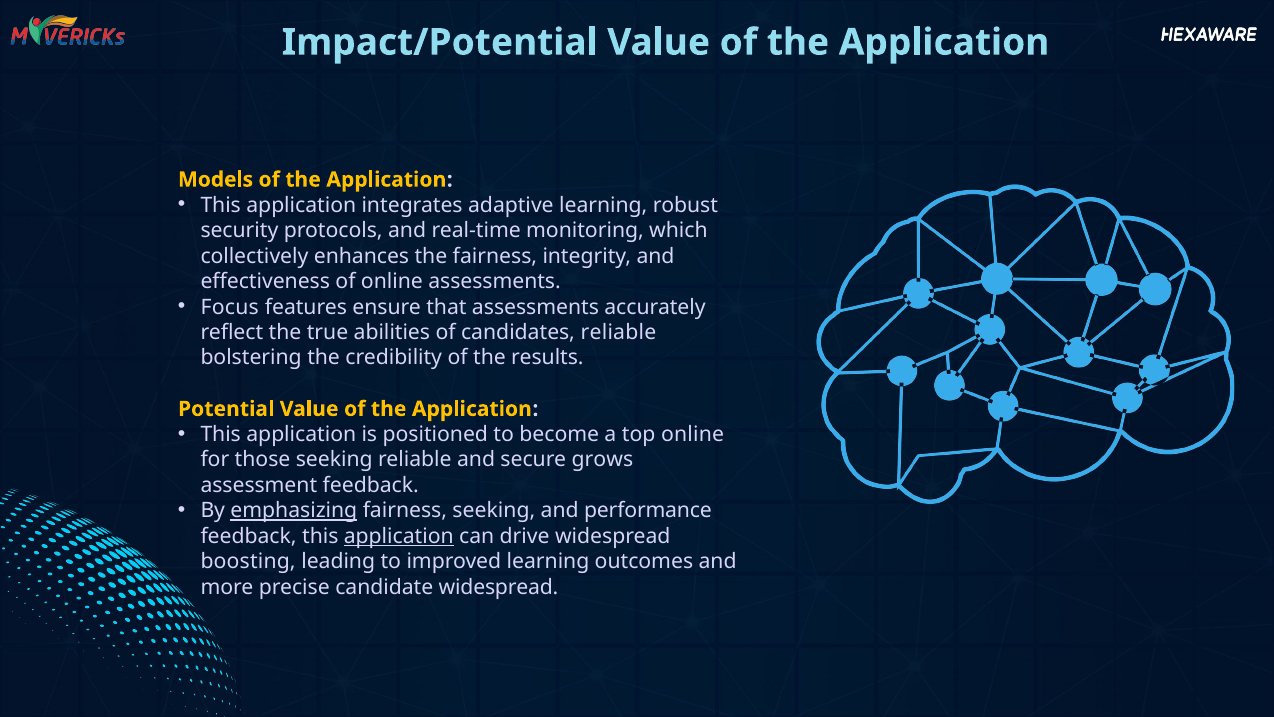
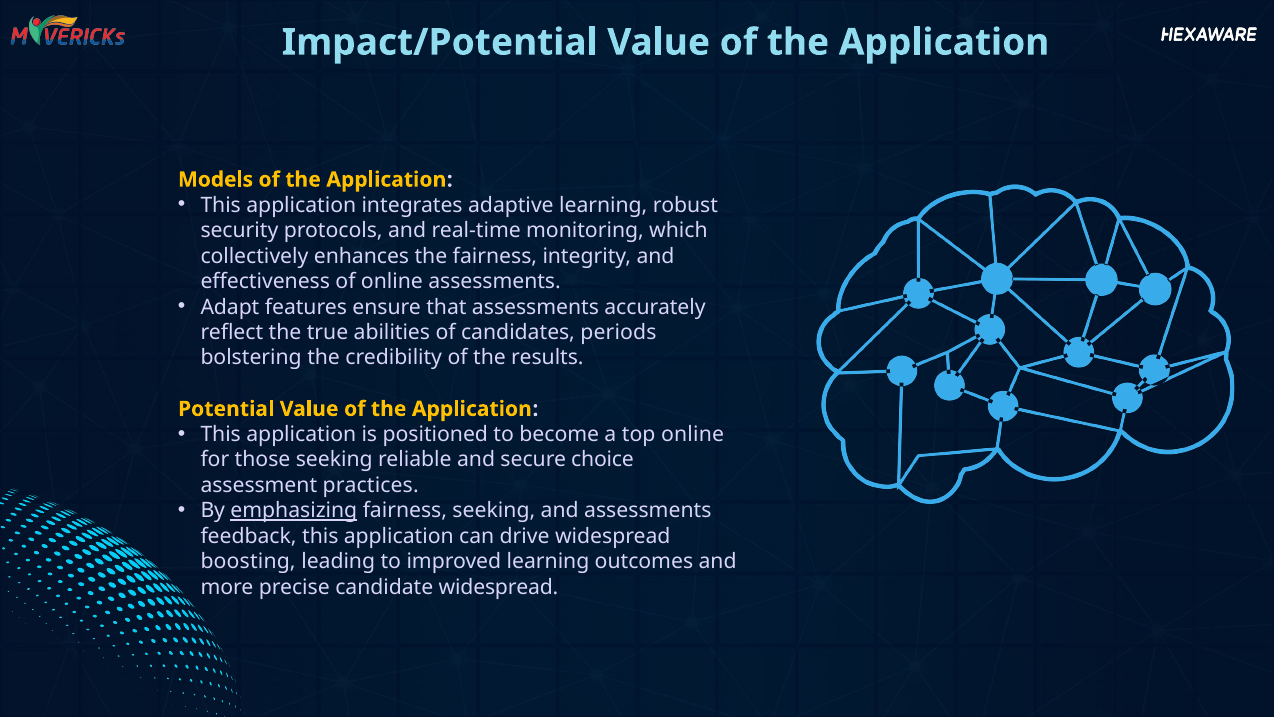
Focus: Focus -> Adapt
candidates reliable: reliable -> periods
grows: grows -> choice
assessment feedback: feedback -> practices
and performance: performance -> assessments
application at (399, 536) underline: present -> none
